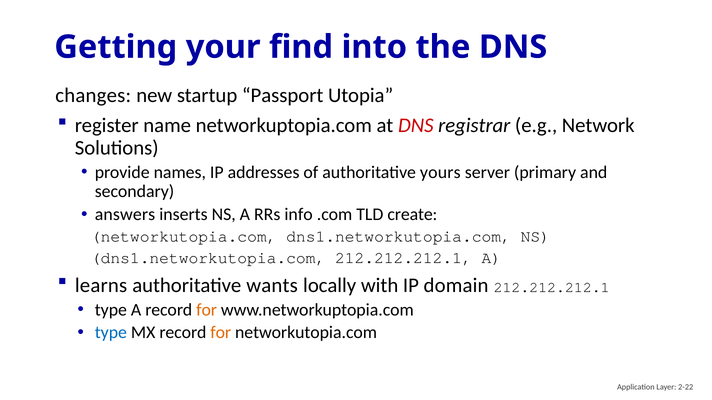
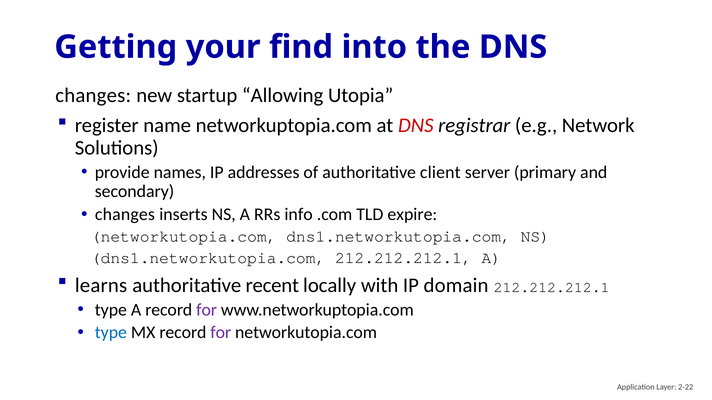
Passport: Passport -> Allowing
yours: yours -> client
answers at (125, 215): answers -> changes
create: create -> expire
wants: wants -> recent
for at (207, 310) colour: orange -> purple
for at (221, 333) colour: orange -> purple
